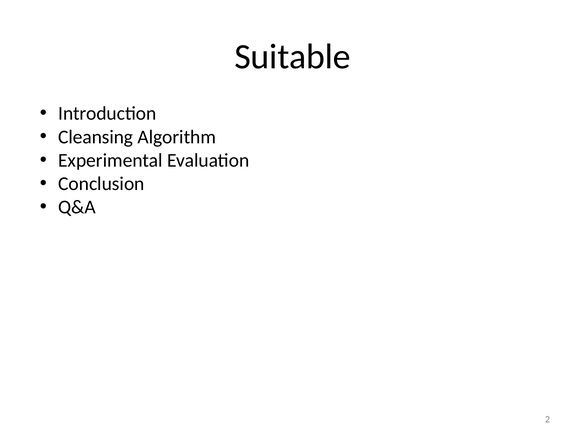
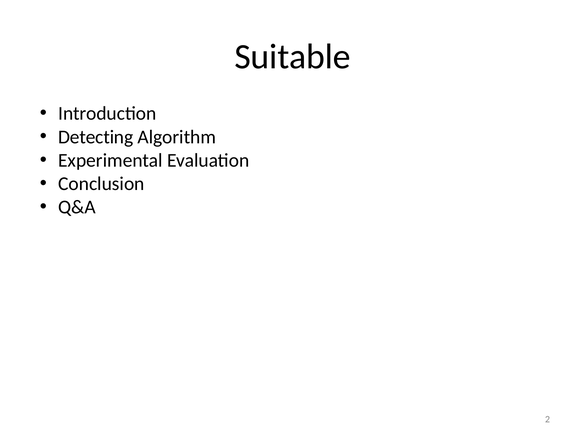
Cleansing: Cleansing -> Detecting
